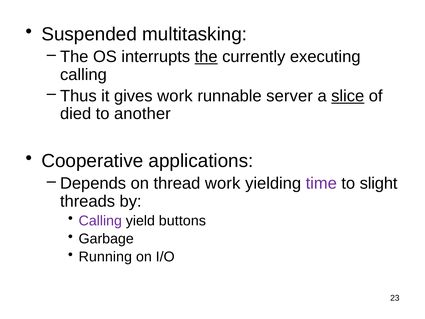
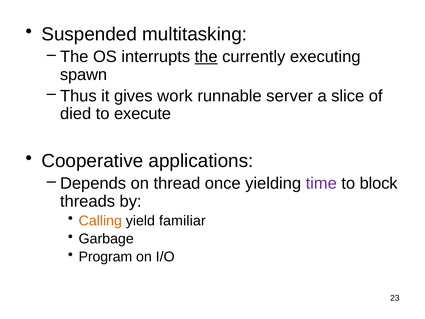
calling at (83, 75): calling -> spawn
slice underline: present -> none
another: another -> execute
thread work: work -> once
slight: slight -> block
Calling at (100, 221) colour: purple -> orange
buttons: buttons -> familiar
Running: Running -> Program
